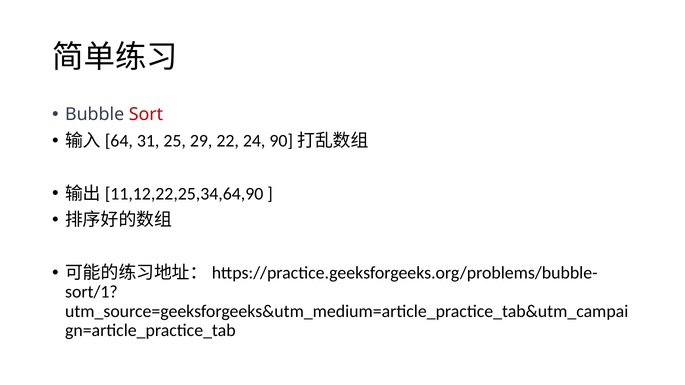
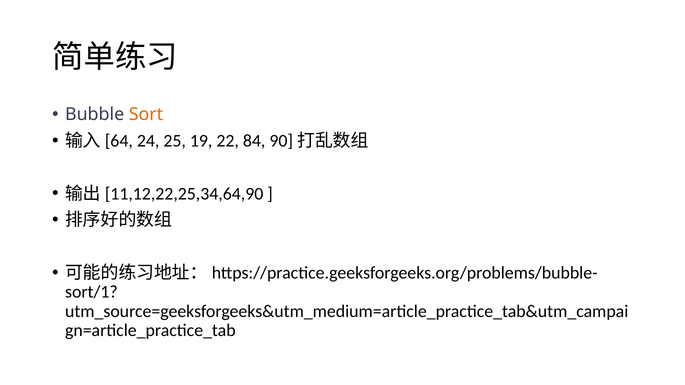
Sort colour: red -> orange
31: 31 -> 24
29: 29 -> 19
24: 24 -> 84
